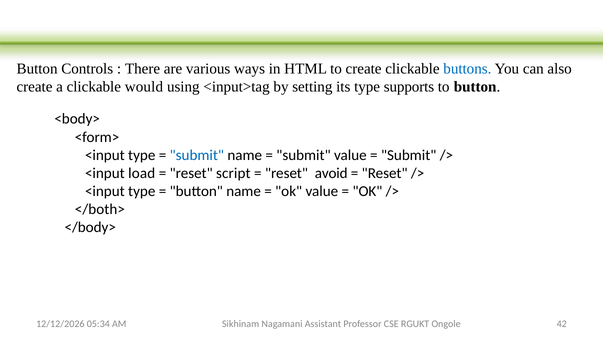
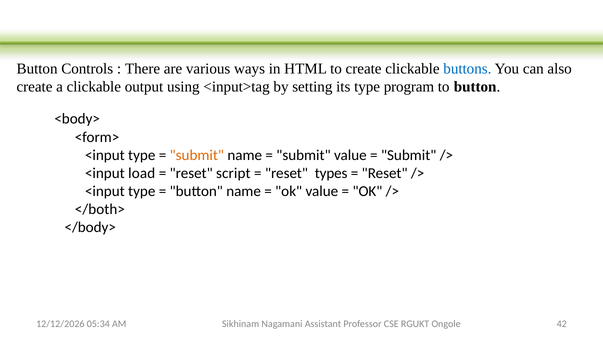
would: would -> output
supports: supports -> program
submit at (197, 155) colour: blue -> orange
avoid: avoid -> types
